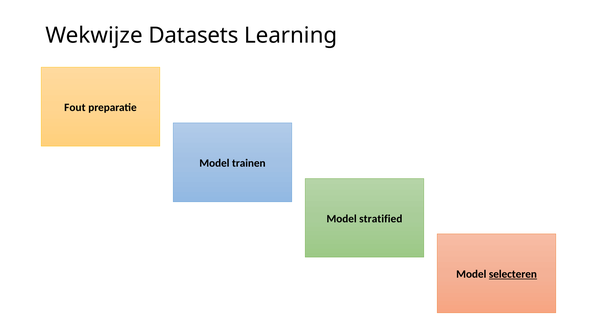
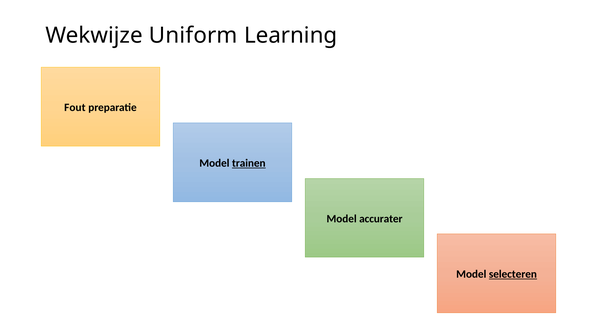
Datasets: Datasets -> Uniform
trainen underline: none -> present
stratified: stratified -> accurater
